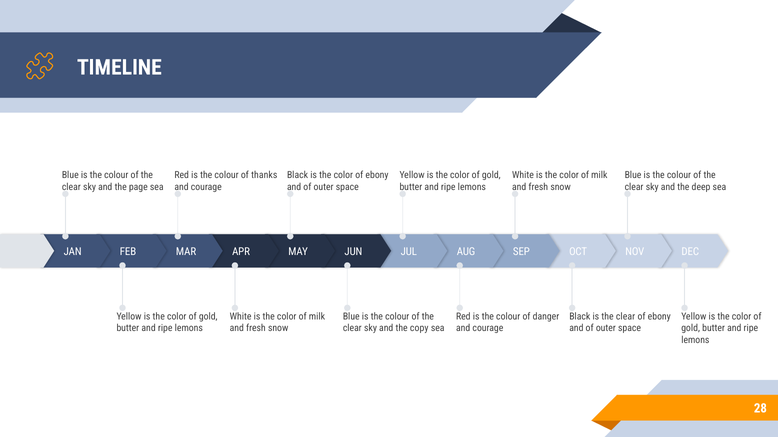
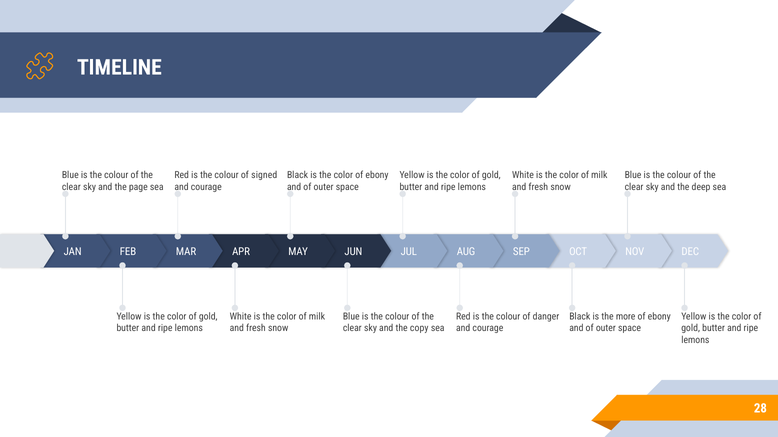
thanks: thanks -> signed
is the clear: clear -> more
